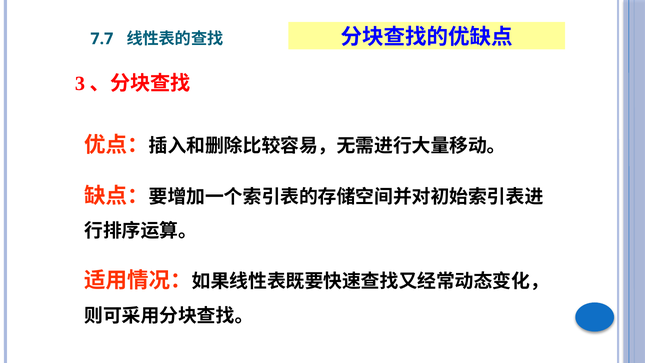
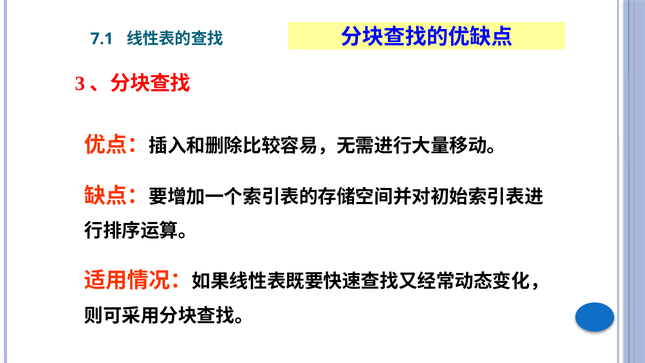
7.7: 7.7 -> 7.1
